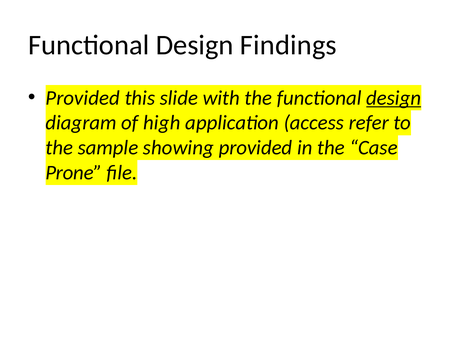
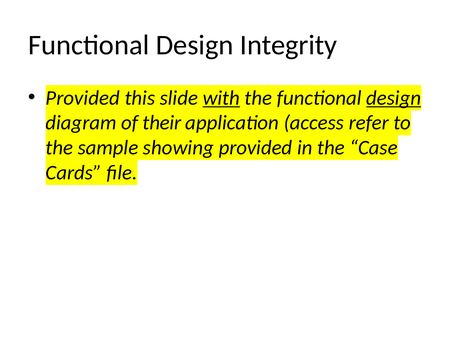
Findings: Findings -> Integrity
with underline: none -> present
high: high -> their
Prone: Prone -> Cards
